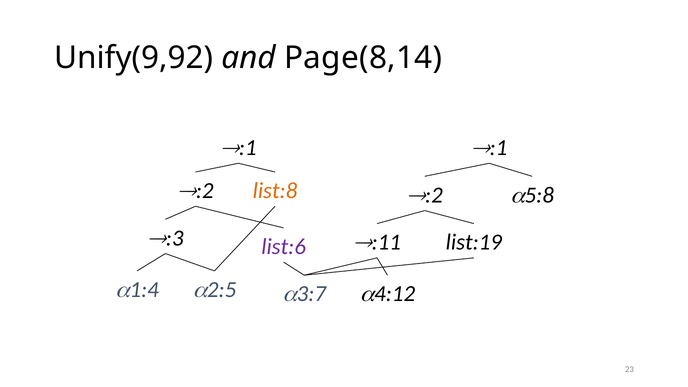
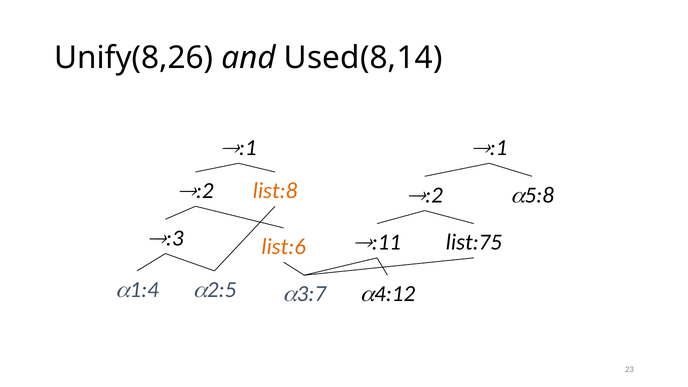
Unify(9,92: Unify(9,92 -> Unify(8,26
Page(8,14: Page(8,14 -> Used(8,14
list:19: list:19 -> list:75
list:6 colour: purple -> orange
